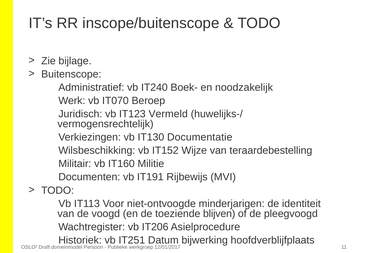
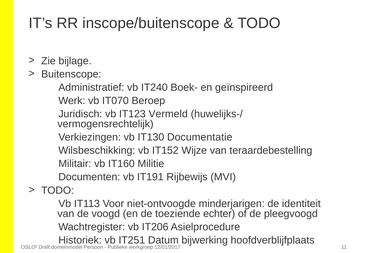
noodzakelijk: noodzakelijk -> geïnspireerd
blijven: blijven -> echter
